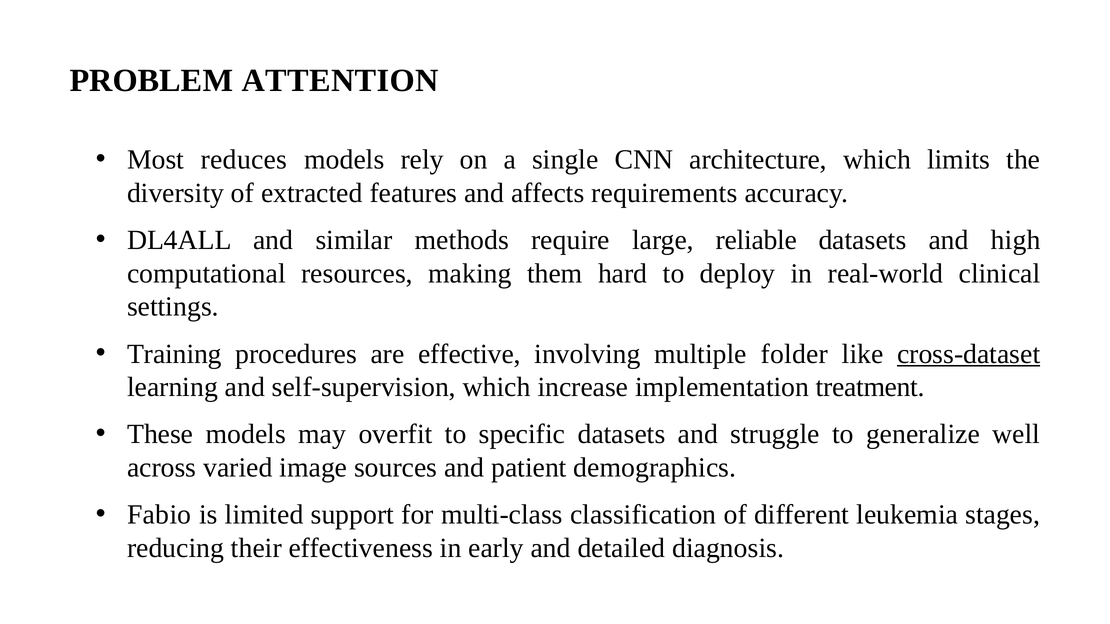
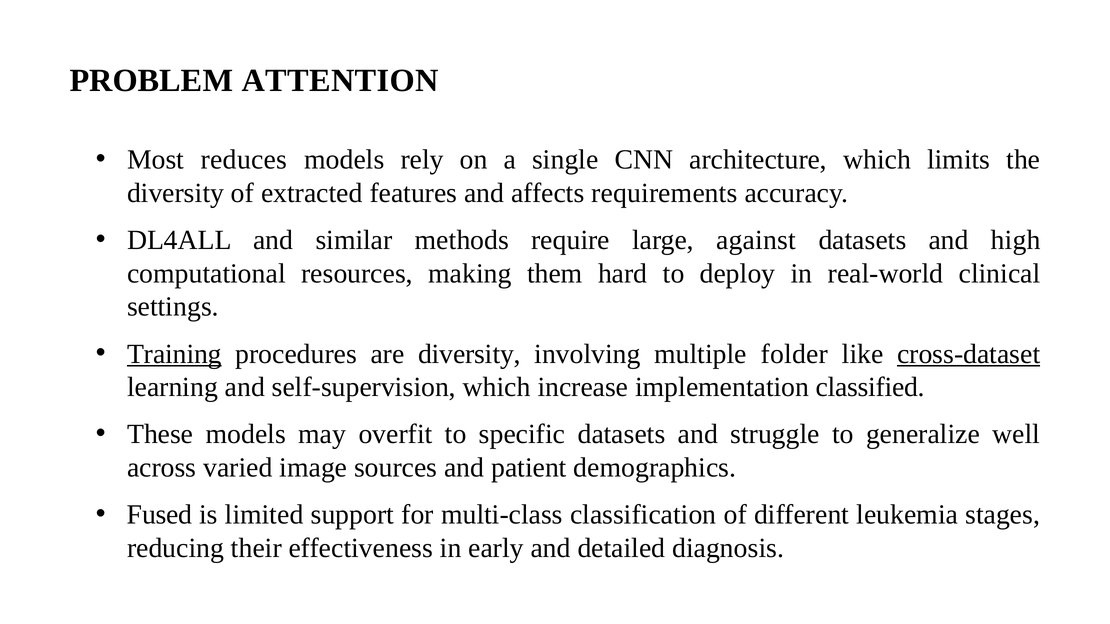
reliable: reliable -> against
Training underline: none -> present
are effective: effective -> diversity
treatment: treatment -> classified
Fabio: Fabio -> Fused
